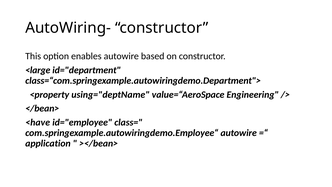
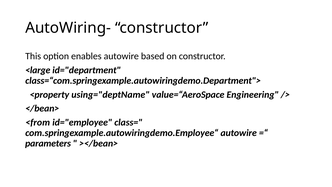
<have: <have -> <from
application: application -> parameters
